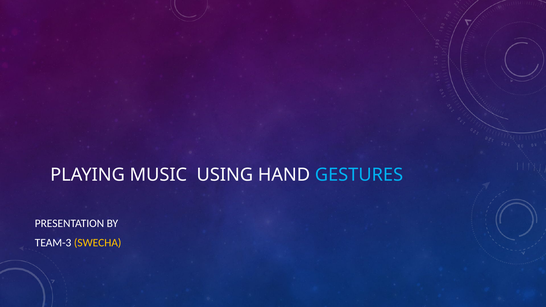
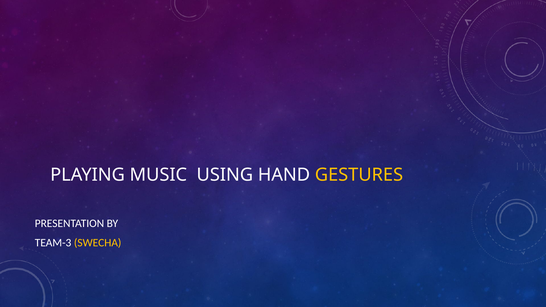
GESTURES colour: light blue -> yellow
